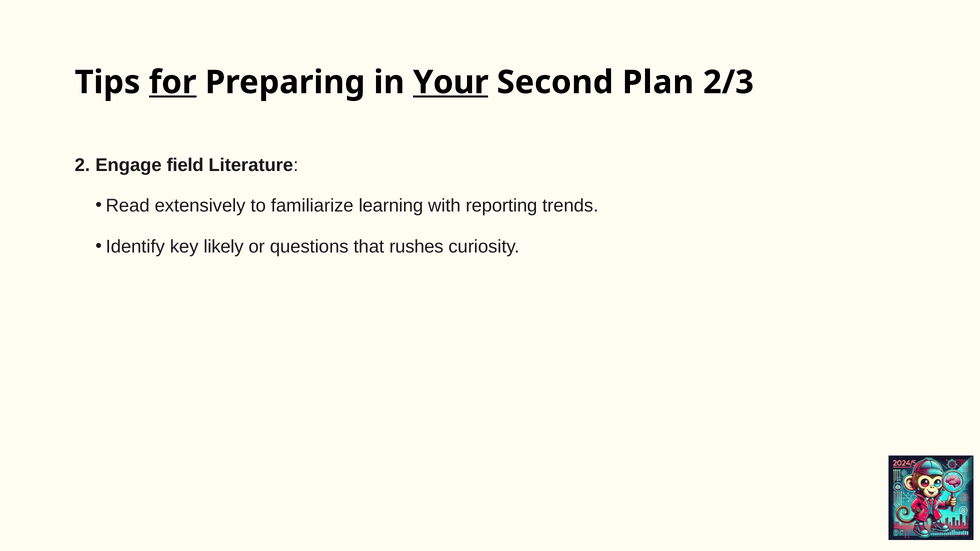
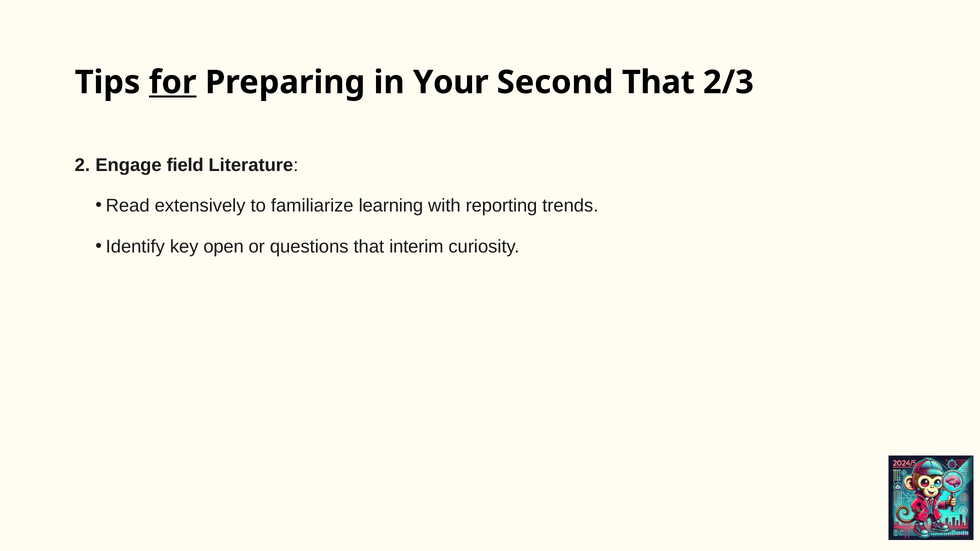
Your underline: present -> none
Second Plan: Plan -> That
likely: likely -> open
rushes: rushes -> interim
